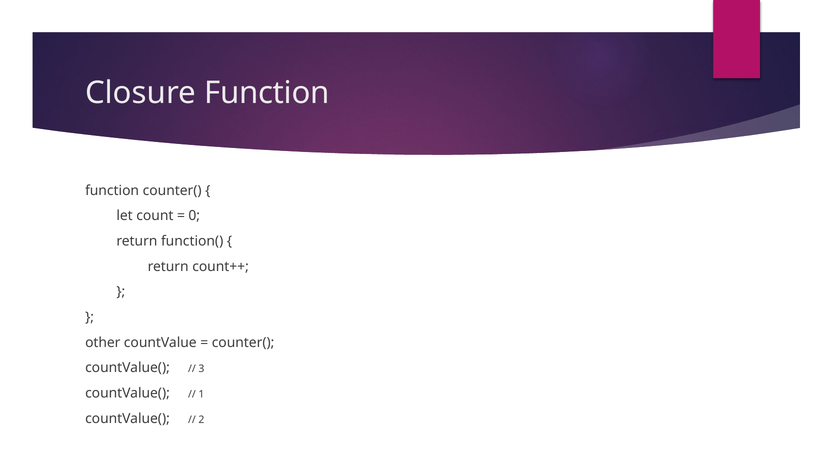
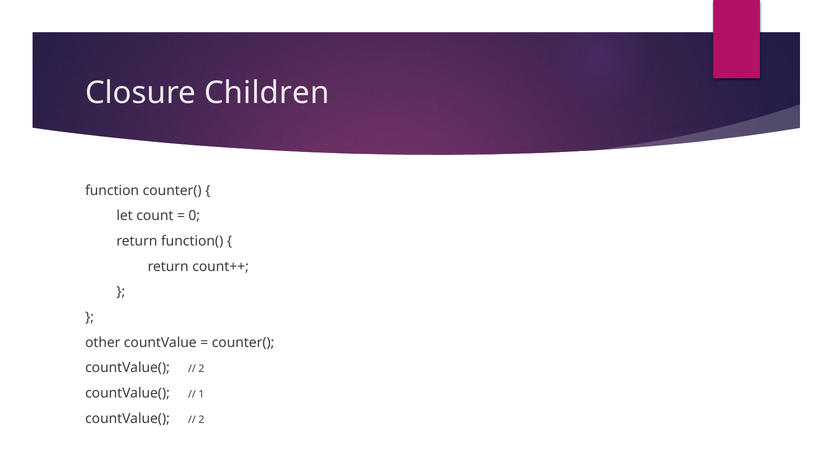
Closure Function: Function -> Children
3 at (201, 369): 3 -> 2
